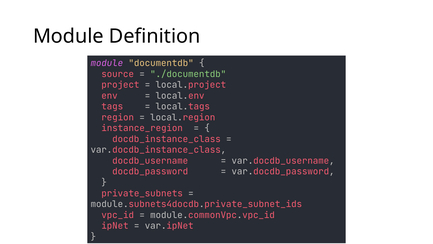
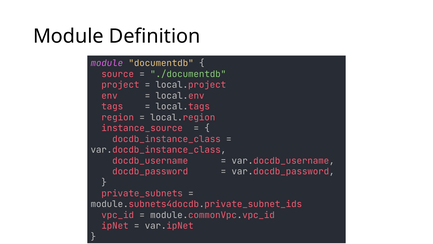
instance_region: instance_region -> instance_source
